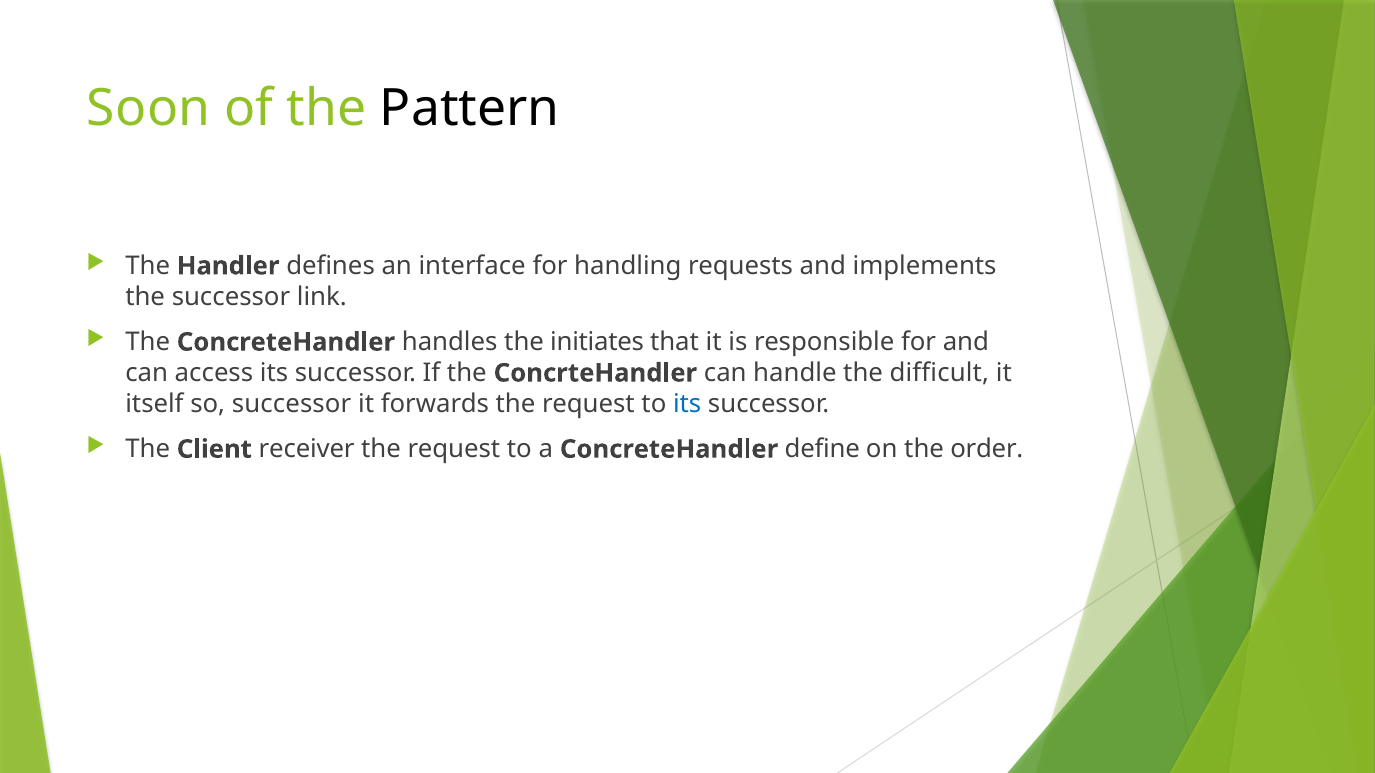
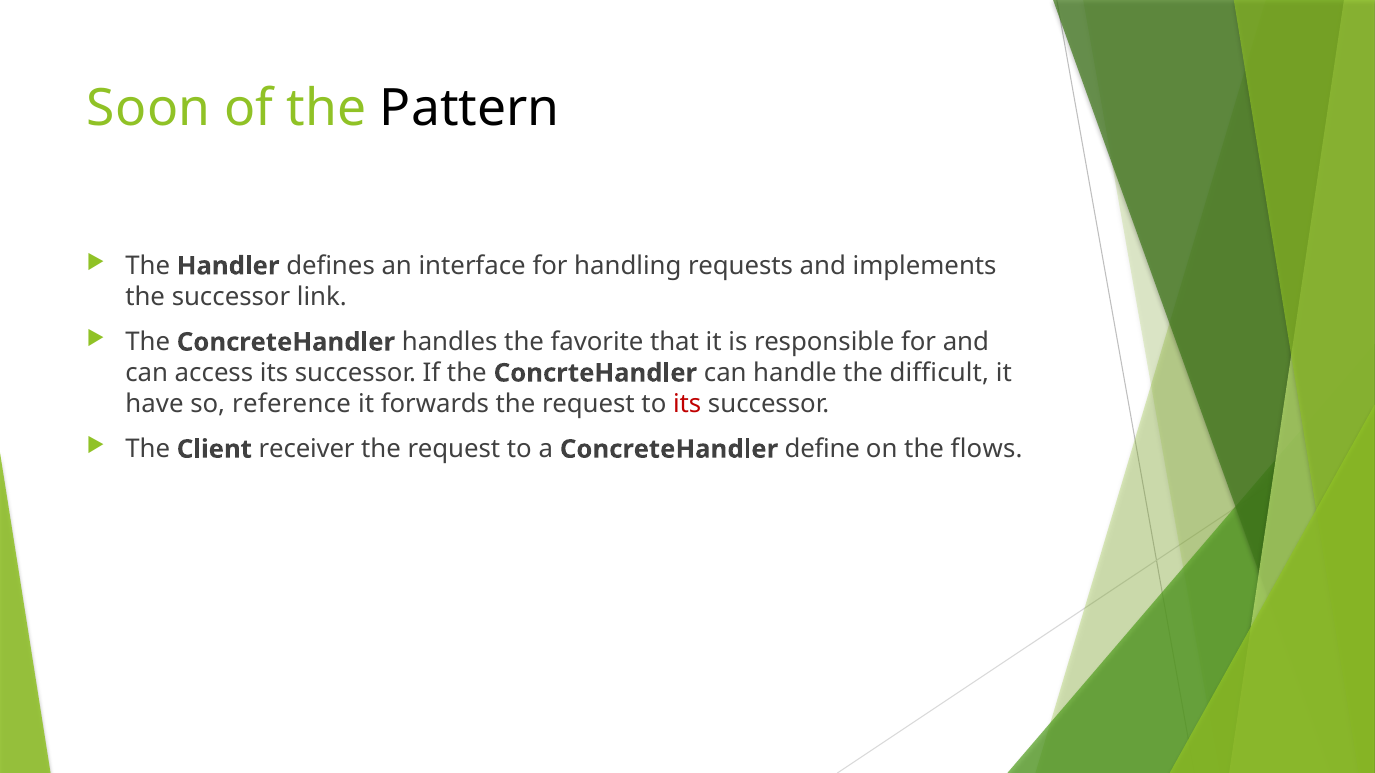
initiates: initiates -> favorite
itself: itself -> have
so successor: successor -> reference
its at (687, 404) colour: blue -> red
order: order -> flows
